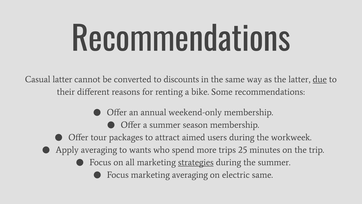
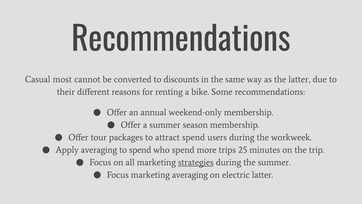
Casual latter: latter -> most
due underline: present -> none
attract aimed: aimed -> spend
to wants: wants -> spend
electric same: same -> latter
